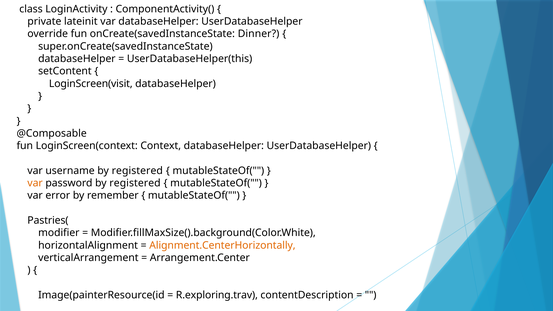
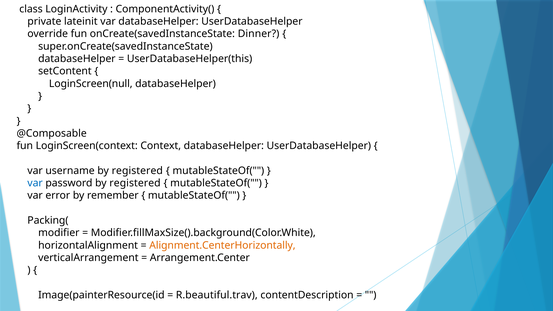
LoginScreen(visit: LoginScreen(visit -> LoginScreen(null
var at (35, 183) colour: orange -> blue
Pastries(: Pastries( -> Packing(
R.exploring.trav: R.exploring.trav -> R.beautiful.trav
